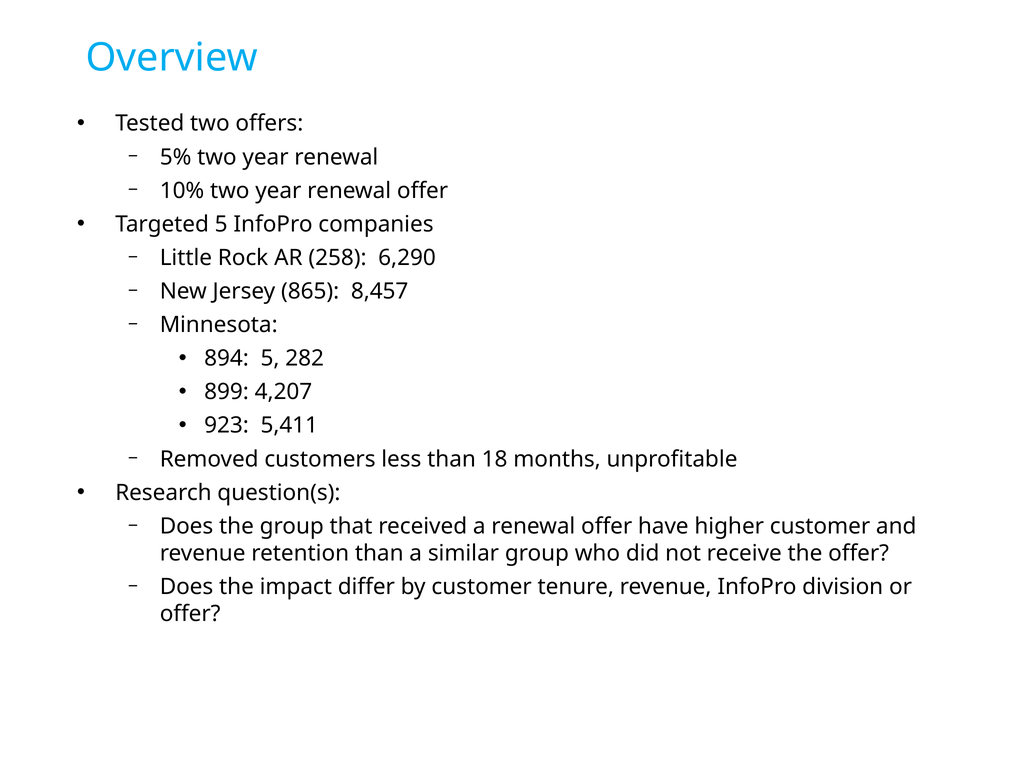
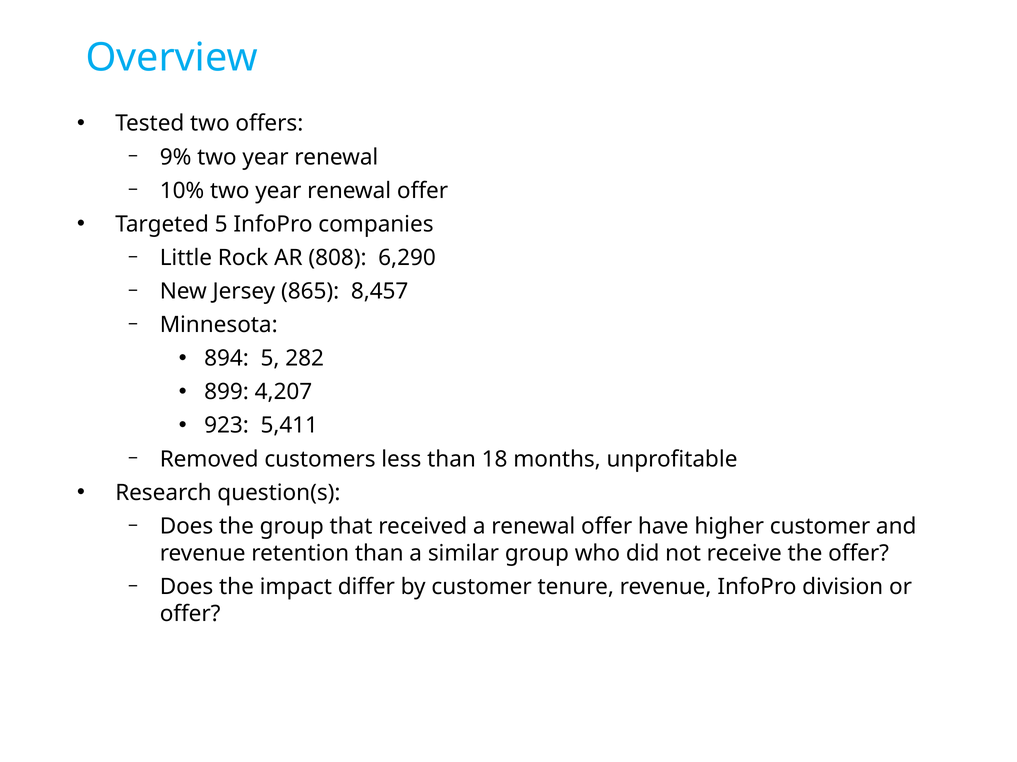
5%: 5% -> 9%
258: 258 -> 808
